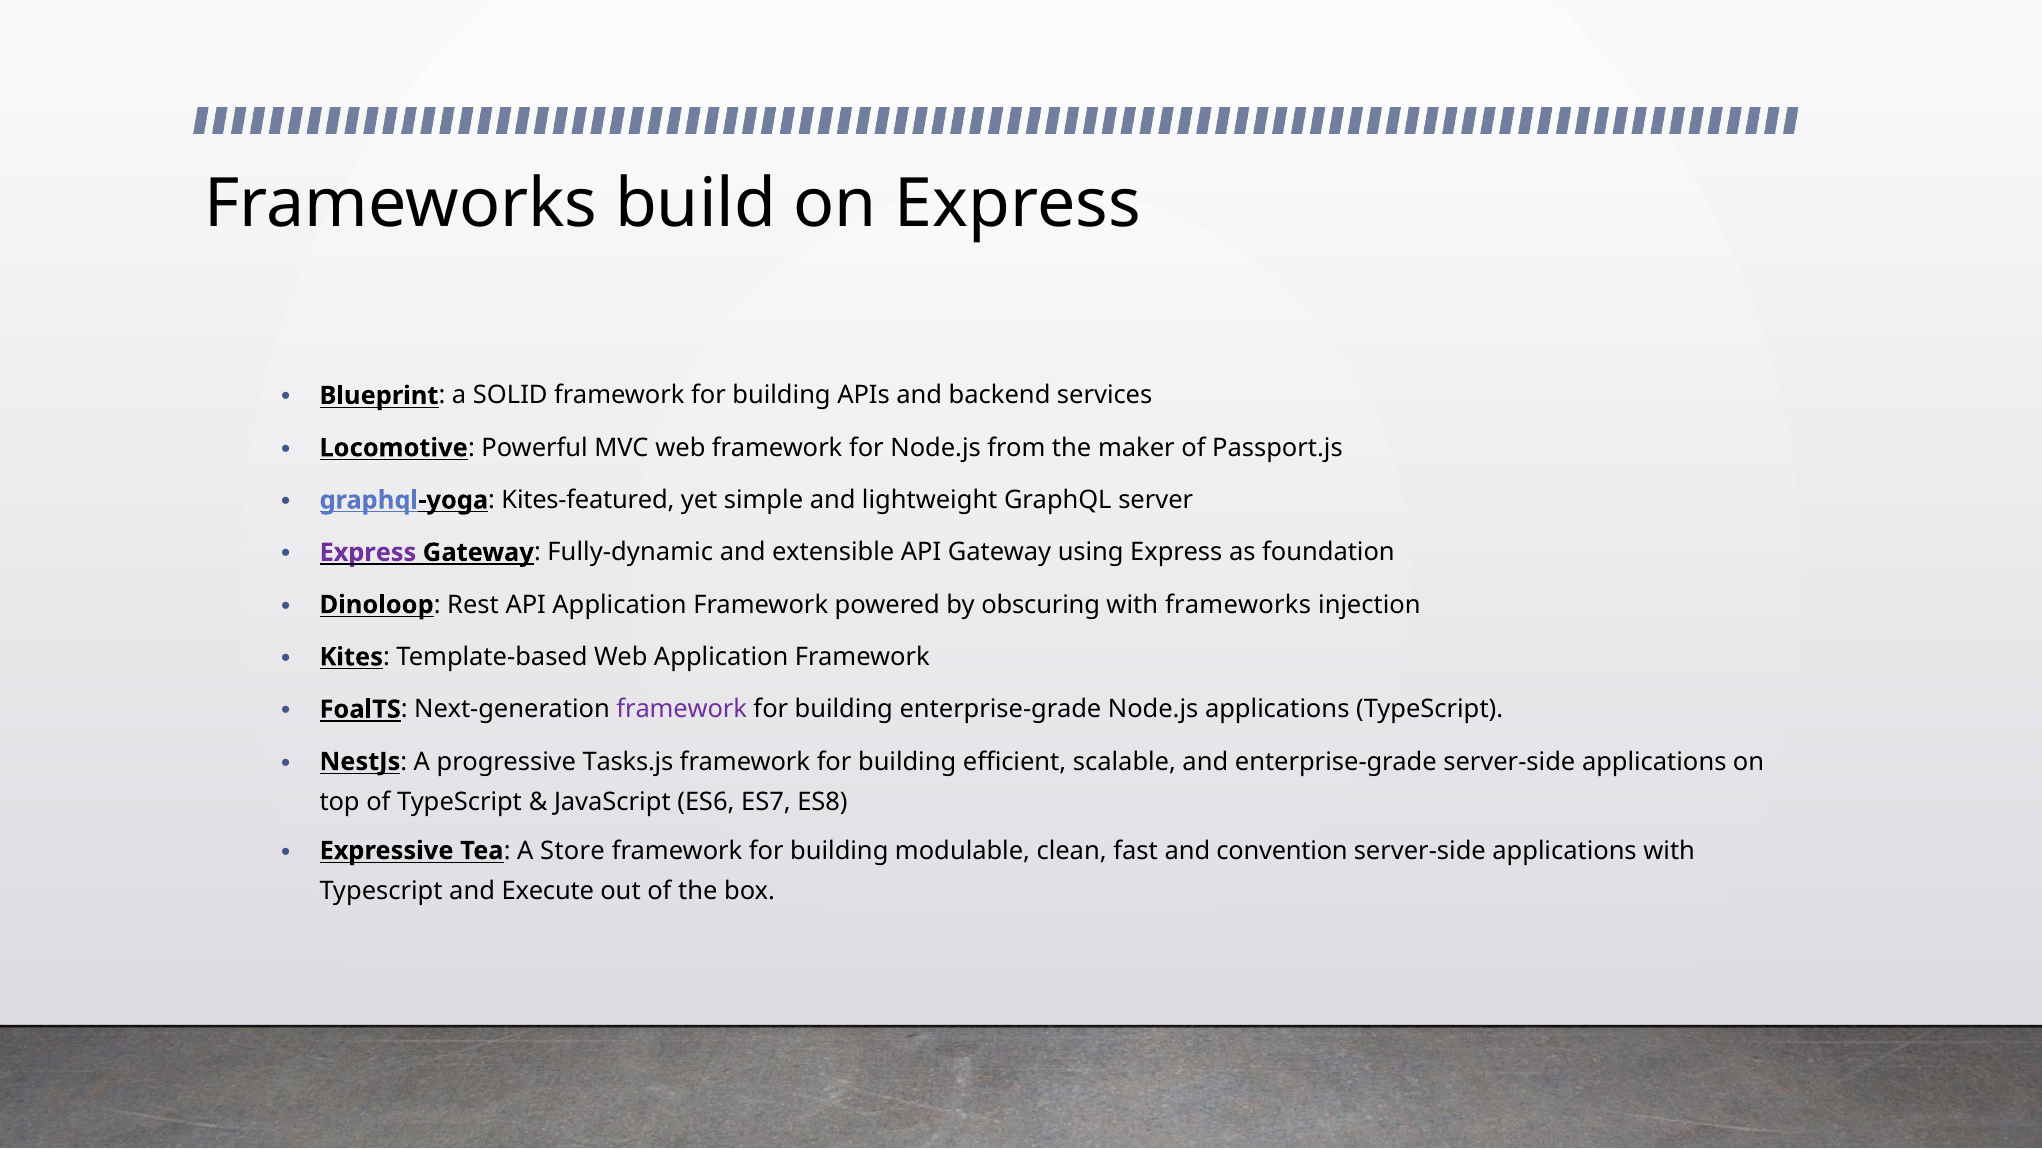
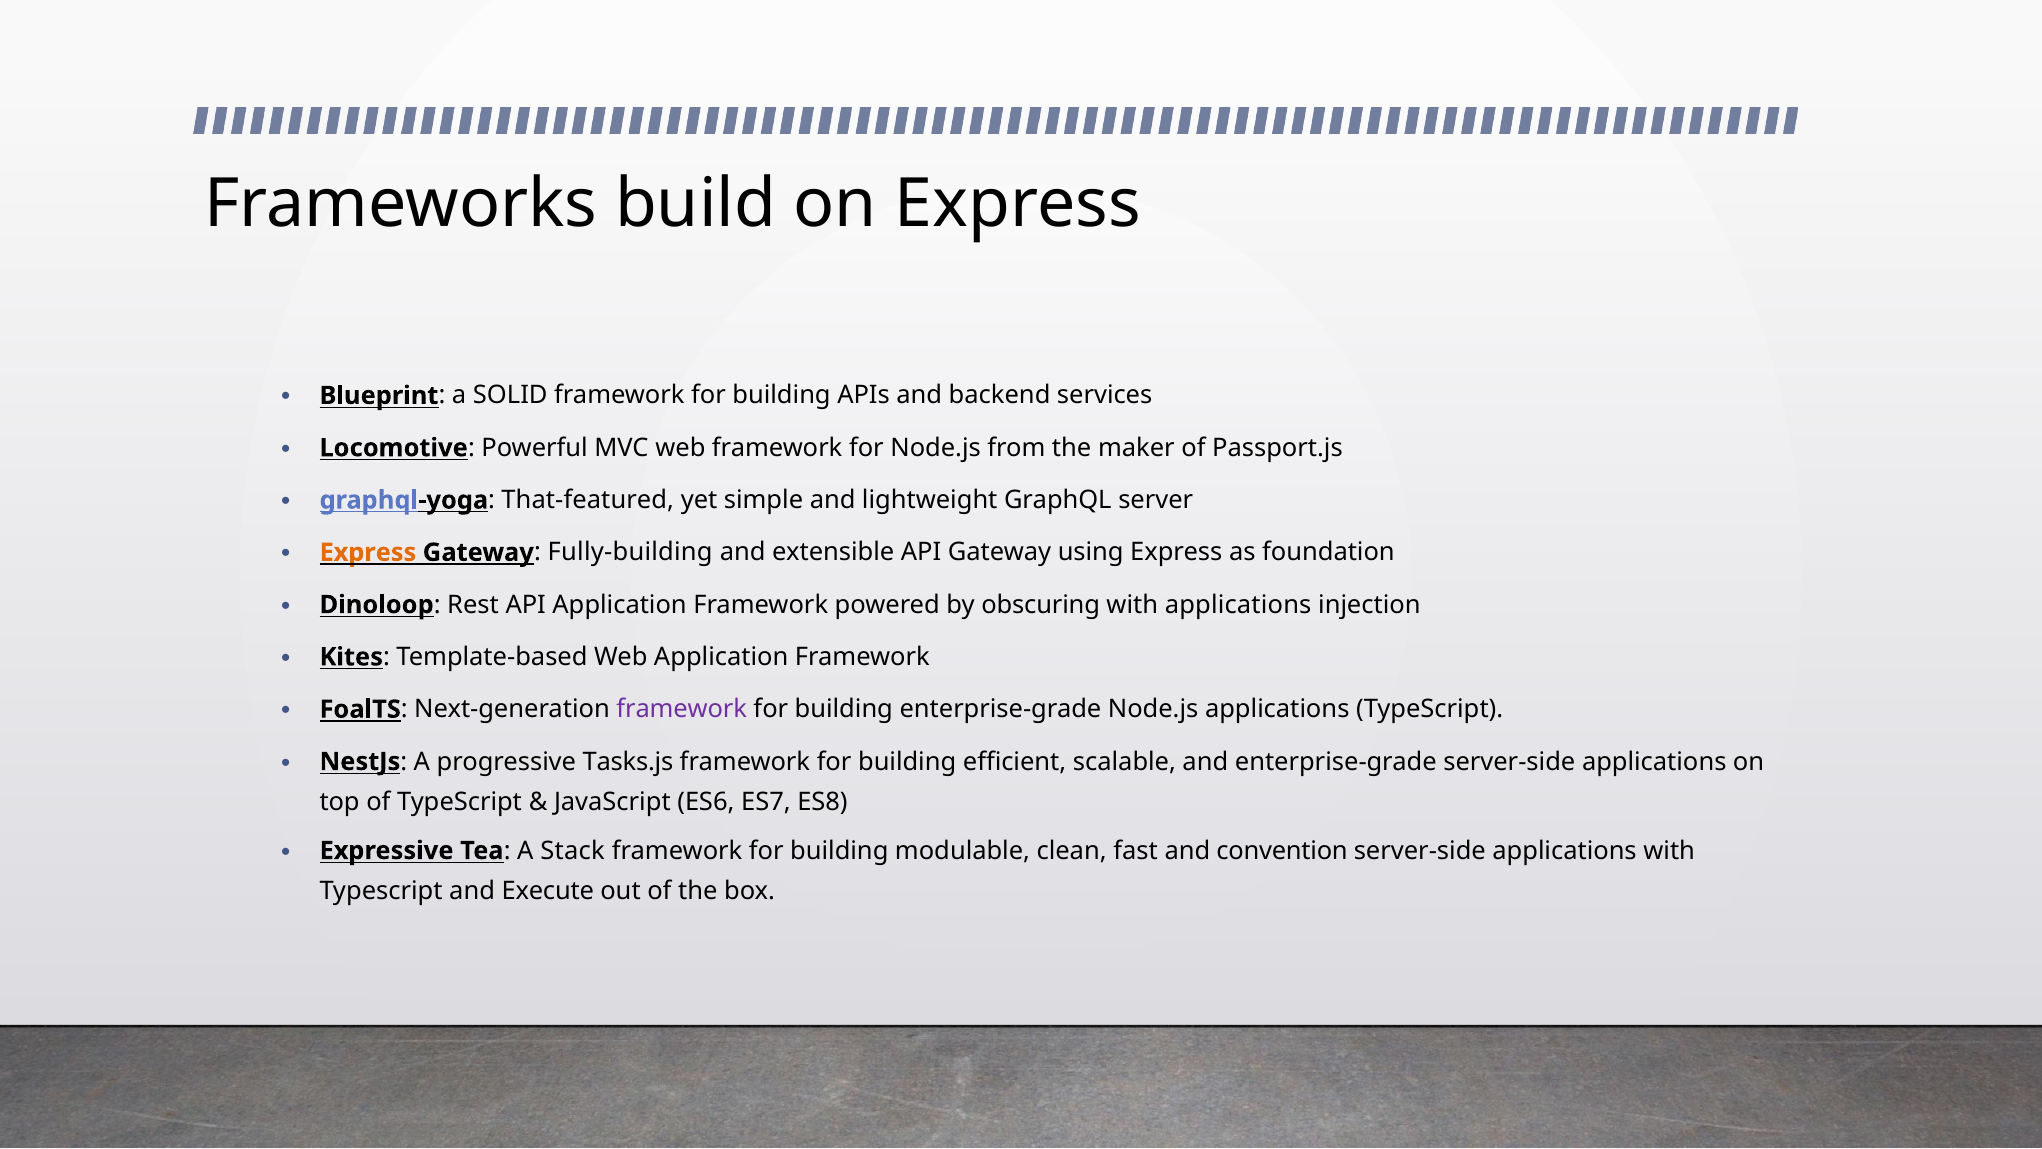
Kites-featured: Kites-featured -> That-featured
Express at (368, 552) colour: purple -> orange
Fully-dynamic: Fully-dynamic -> Fully-building
with frameworks: frameworks -> applications
Store: Store -> Stack
